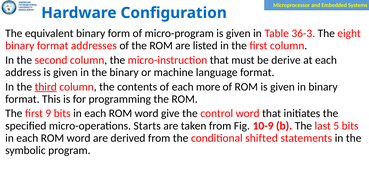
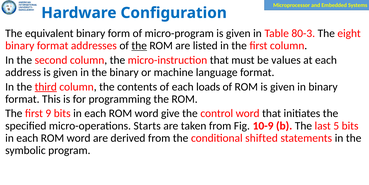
36-3: 36-3 -> 80-3
the at (139, 45) underline: none -> present
derive: derive -> values
more: more -> loads
